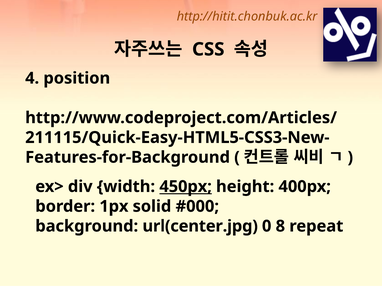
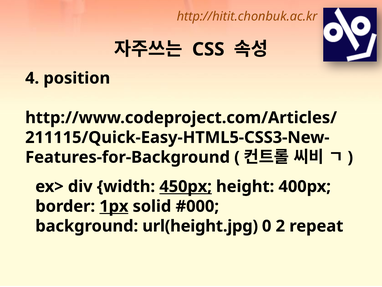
1px underline: none -> present
url(center.jpg: url(center.jpg -> url(height.jpg
8: 8 -> 2
